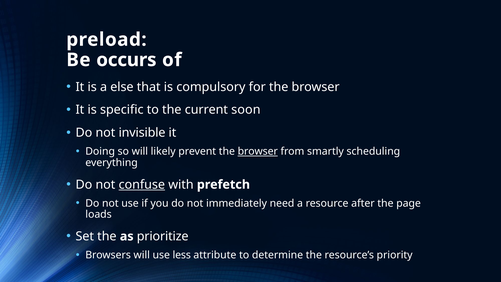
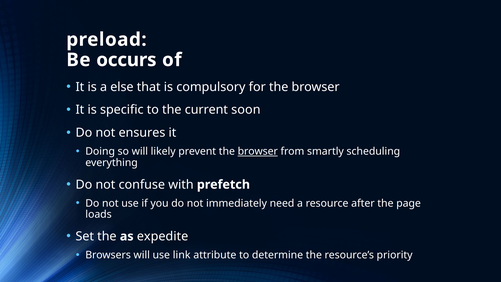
invisible: invisible -> ensures
confuse underline: present -> none
prioritize: prioritize -> expedite
less: less -> link
